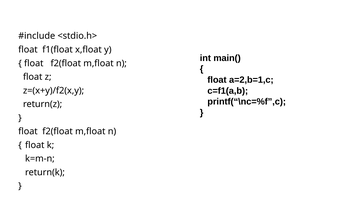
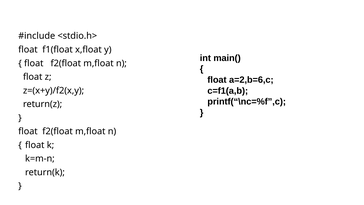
a=2,b=1,c: a=2,b=1,c -> a=2,b=6,c
